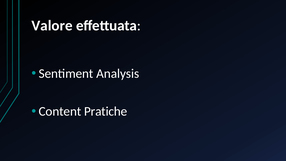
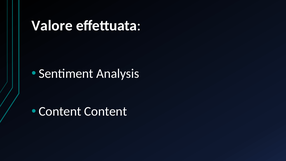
Content Pratiche: Pratiche -> Content
